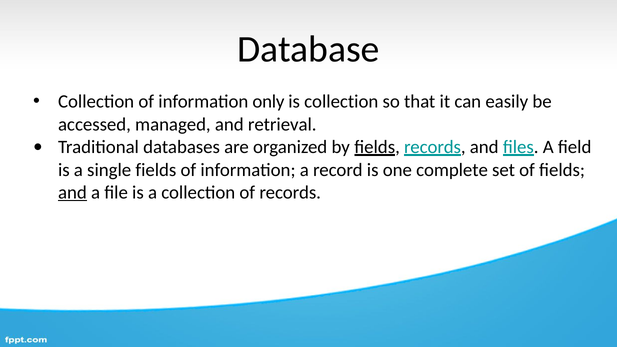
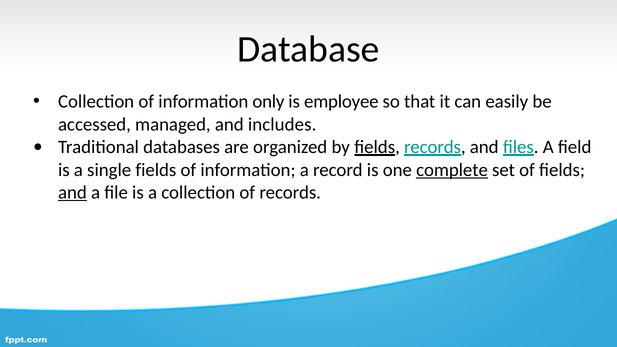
is collection: collection -> employee
retrieval: retrieval -> includes
complete underline: none -> present
